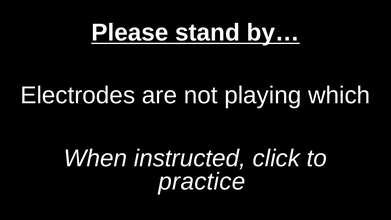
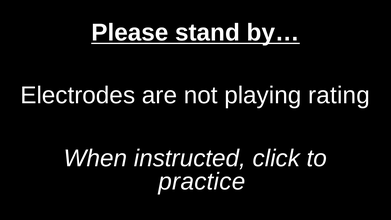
which: which -> rating
